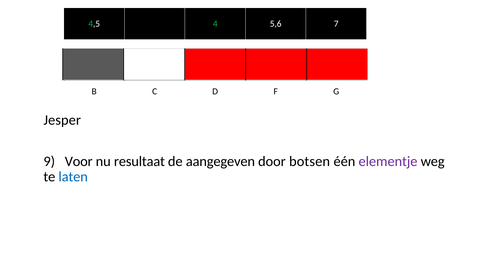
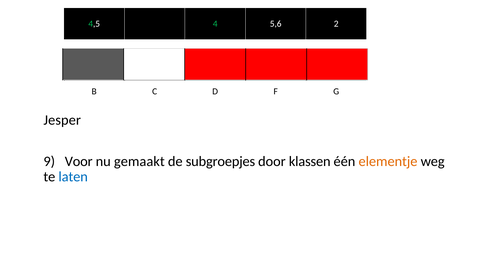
7: 7 -> 2
resultaat: resultaat -> gemaakt
aangegeven: aangegeven -> subgroepjes
botsen: botsen -> klassen
elementje colour: purple -> orange
